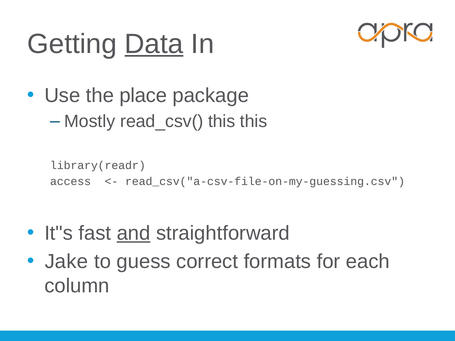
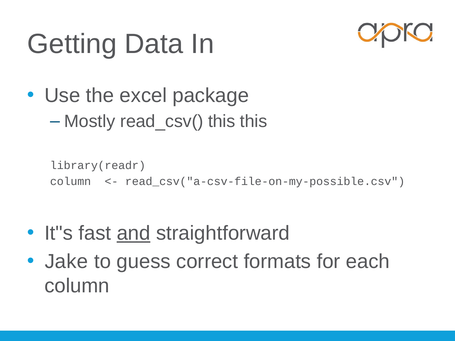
Data underline: present -> none
place: place -> excel
access at (71, 181): access -> column
read_csv("a-csv-file-on-my-guessing.csv: read_csv("a-csv-file-on-my-guessing.csv -> read_csv("a-csv-file-on-my-possible.csv
